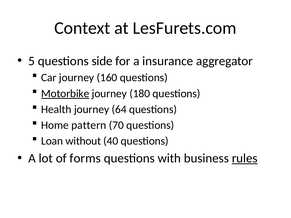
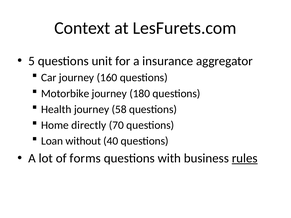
side: side -> unit
Motorbike underline: present -> none
64: 64 -> 58
pattern: pattern -> directly
